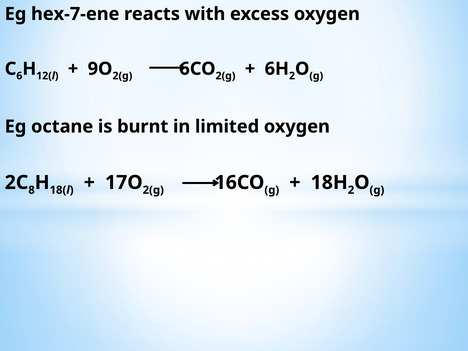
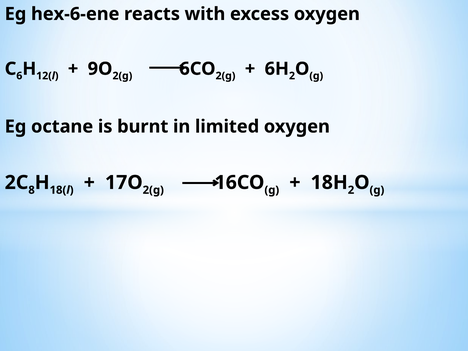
hex-7-ene: hex-7-ene -> hex-6-ene
